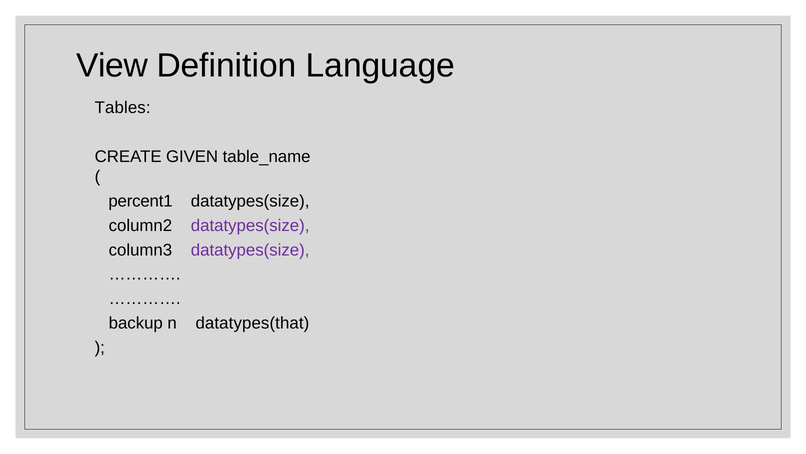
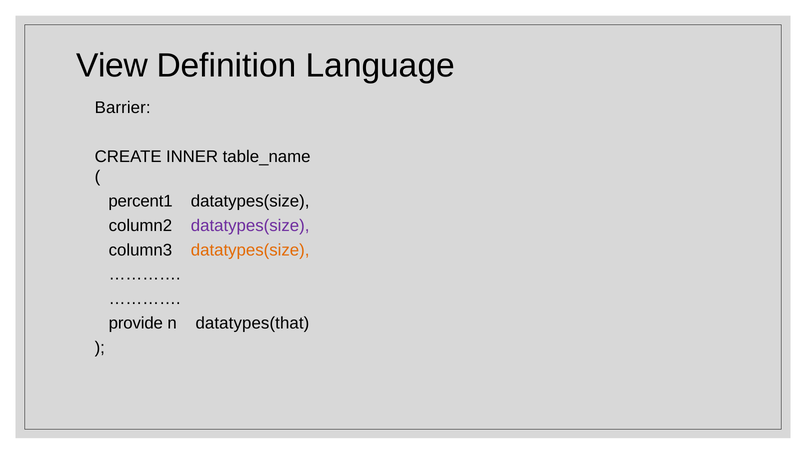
Tables: Tables -> Barrier
GIVEN: GIVEN -> INNER
datatypes(size at (250, 250) colour: purple -> orange
backup: backup -> provide
